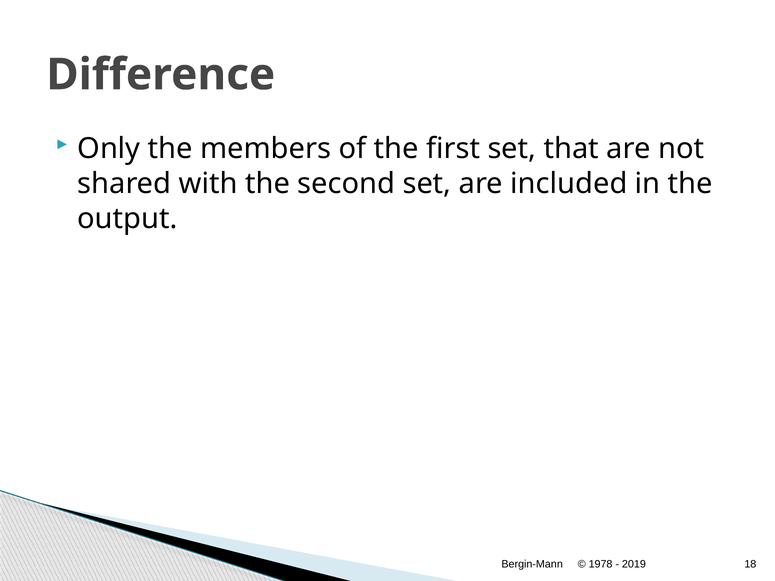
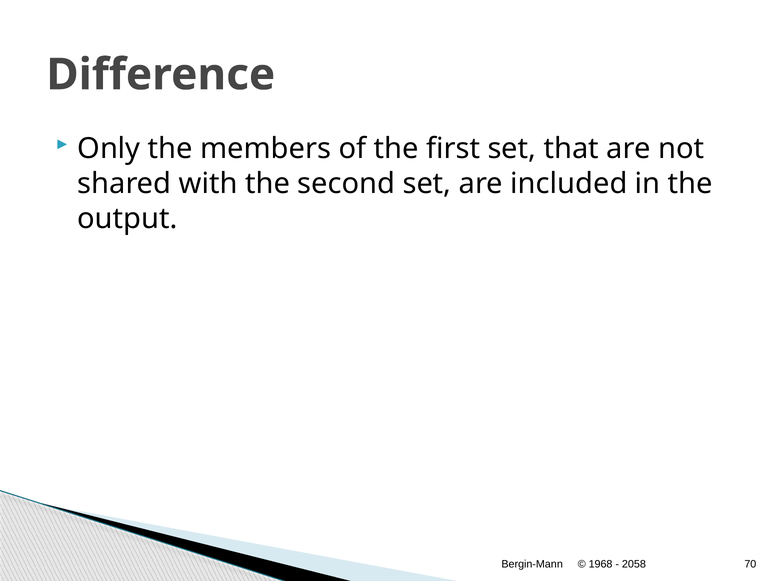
18: 18 -> 70
1978: 1978 -> 1968
2019: 2019 -> 2058
